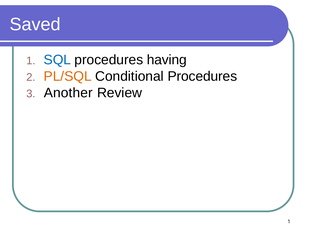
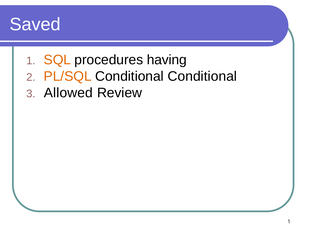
SQL colour: blue -> orange
Conditional Procedures: Procedures -> Conditional
Another: Another -> Allowed
